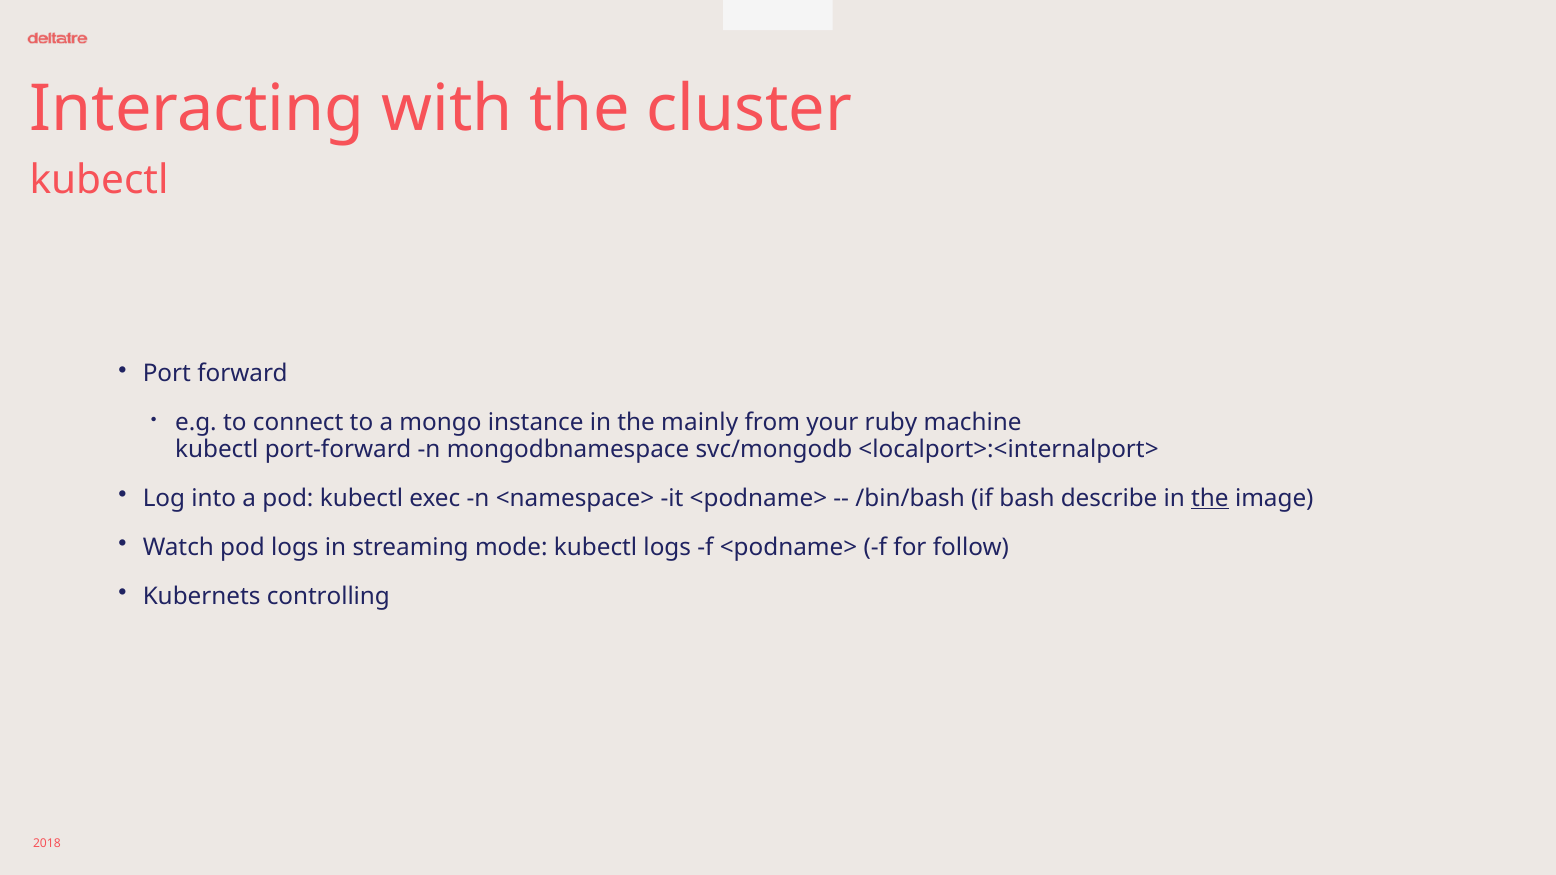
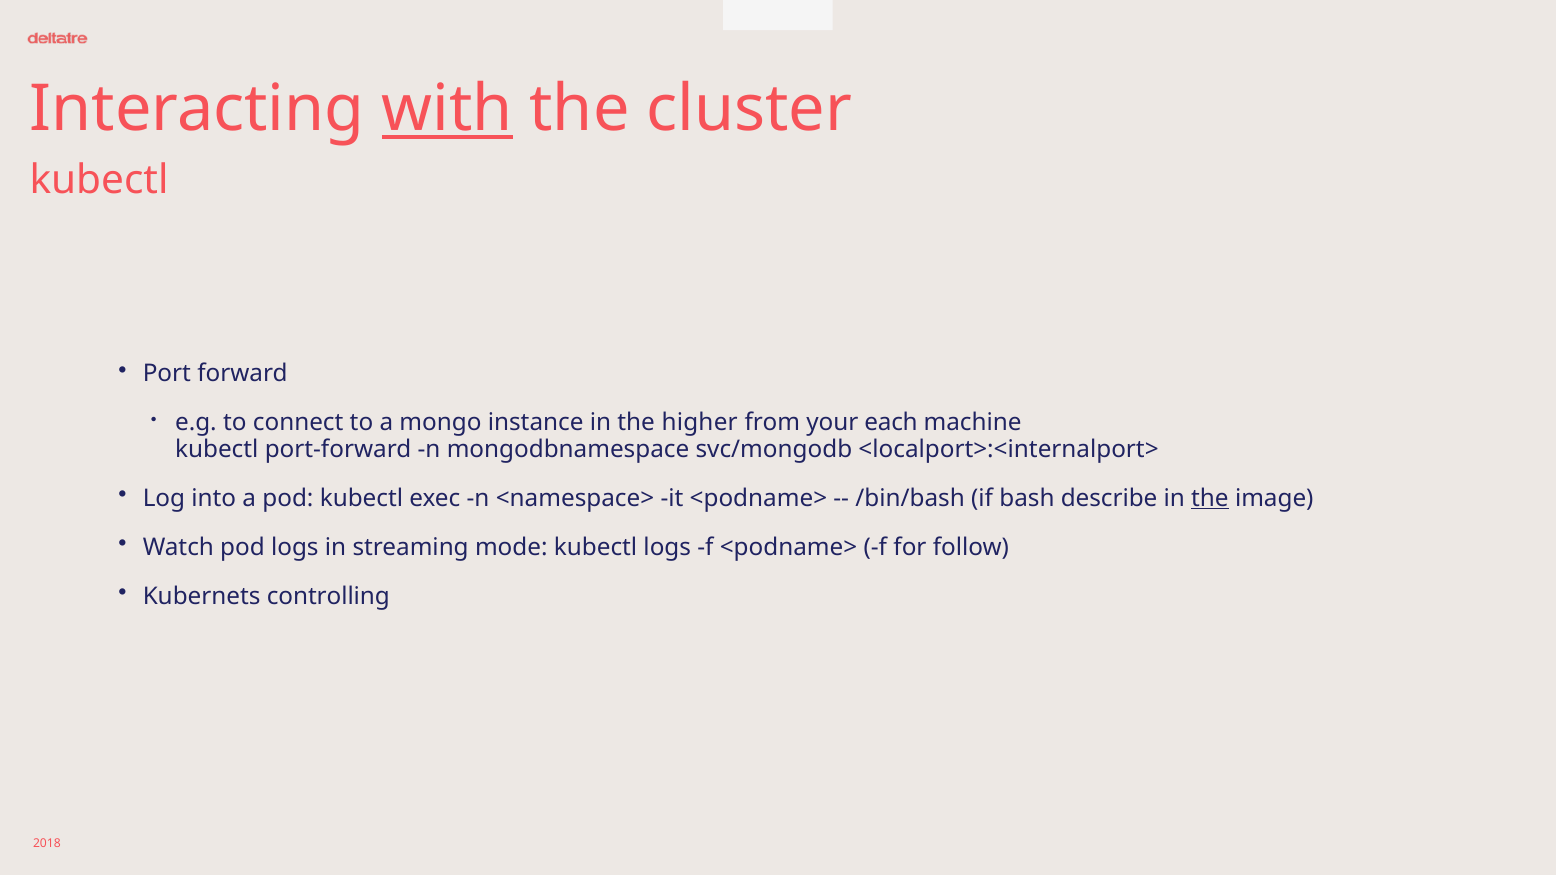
with underline: none -> present
mainly: mainly -> higher
your ruby: ruby -> each
